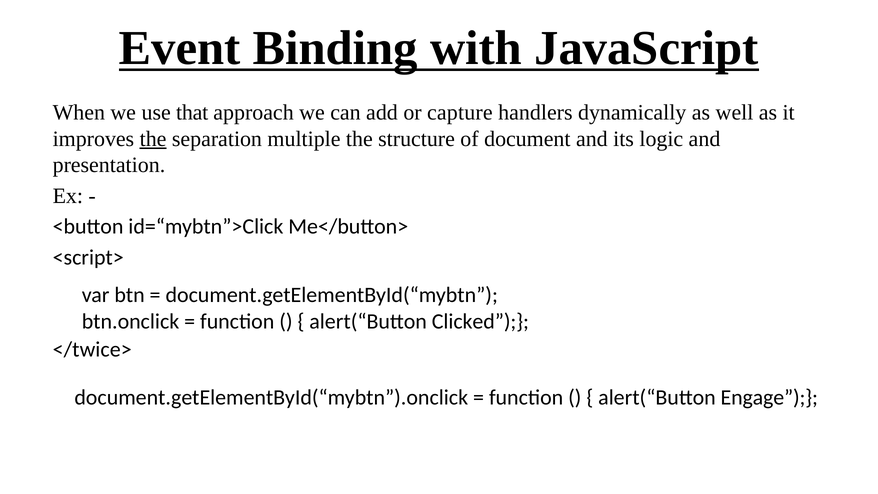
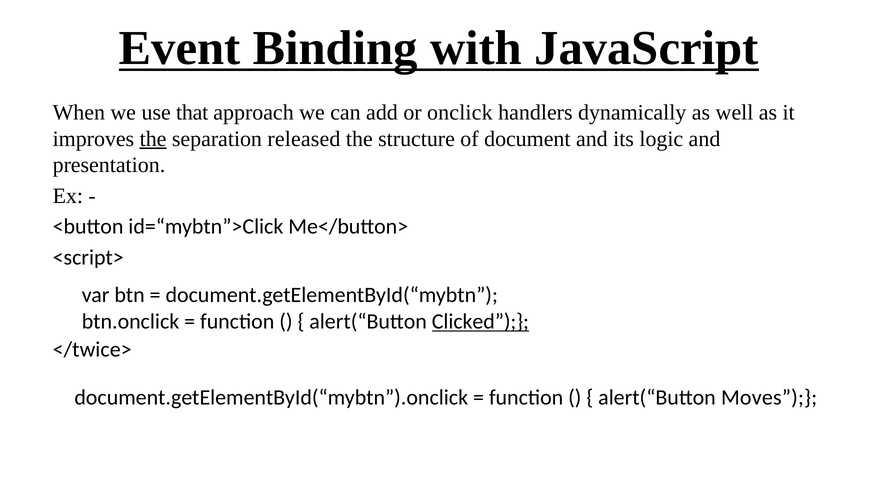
capture: capture -> onclick
multiple: multiple -> released
Clicked underline: none -> present
Engage: Engage -> Moves
